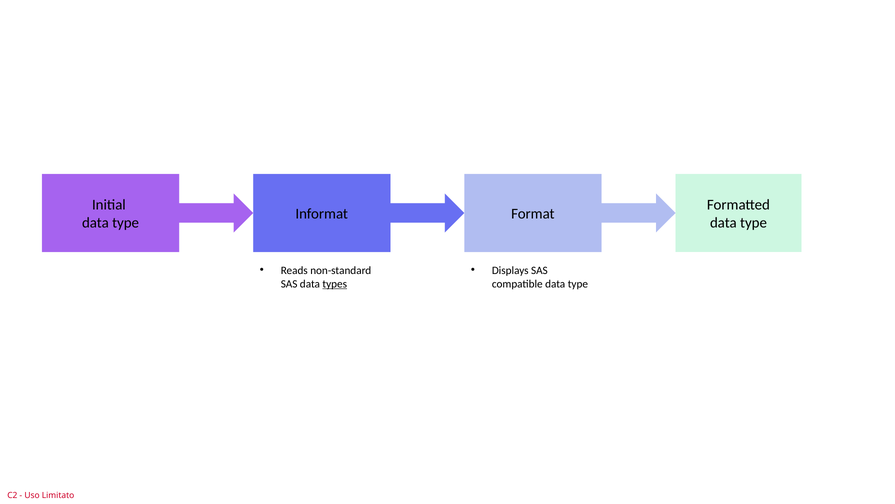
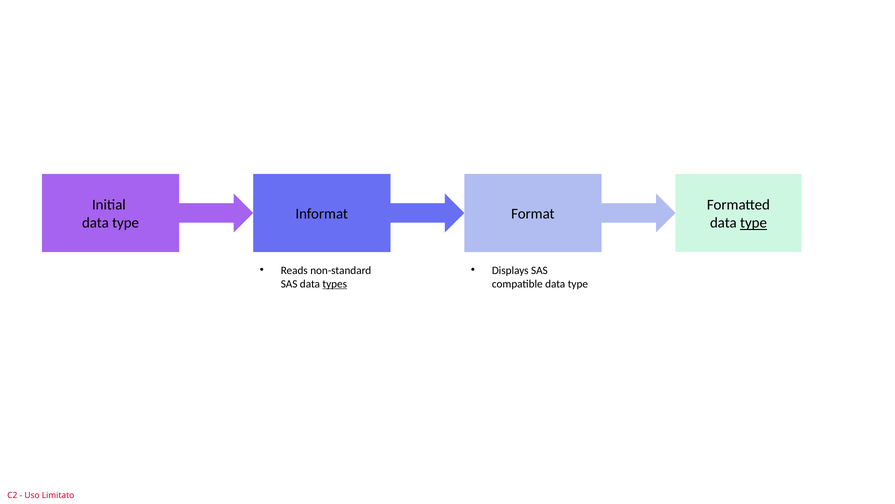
type at (753, 223) underline: none -> present
